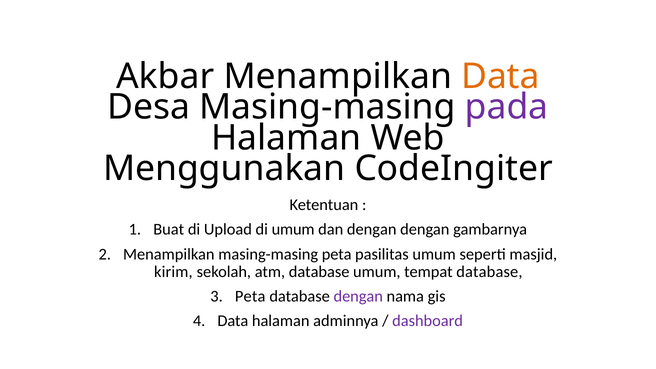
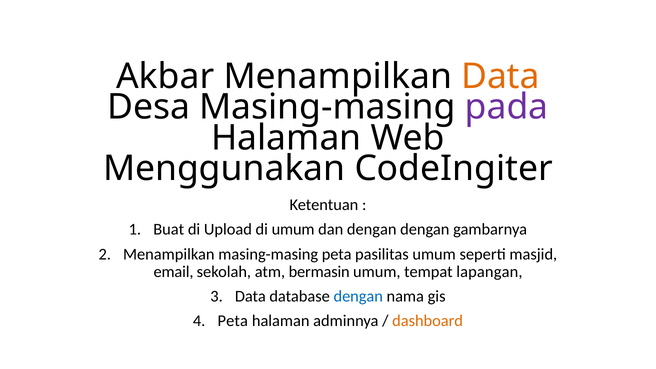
kirim: kirim -> email
atm database: database -> bermasin
tempat database: database -> lapangan
Peta at (250, 296): Peta -> Data
dengan at (358, 296) colour: purple -> blue
Data at (233, 321): Data -> Peta
dashboard colour: purple -> orange
